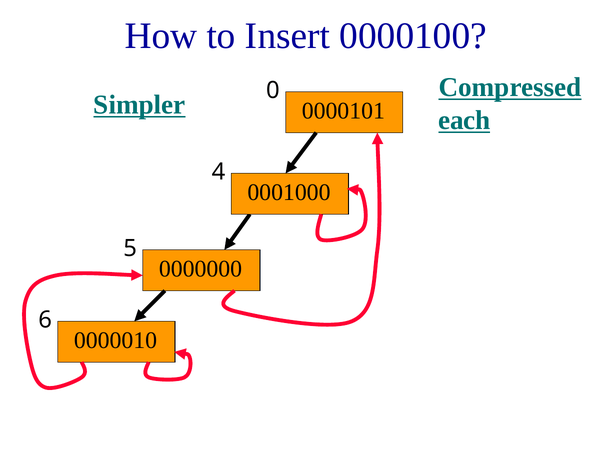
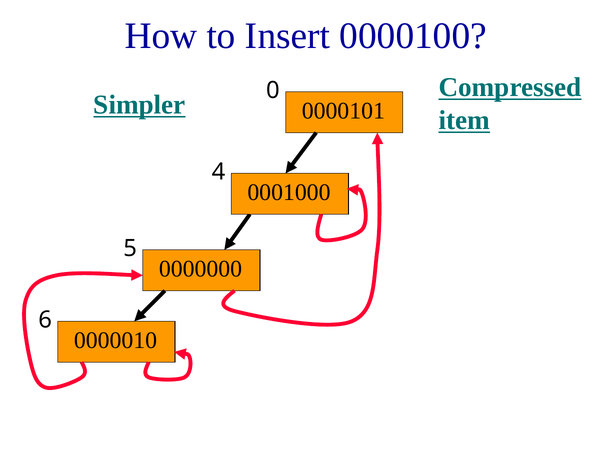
each: each -> item
